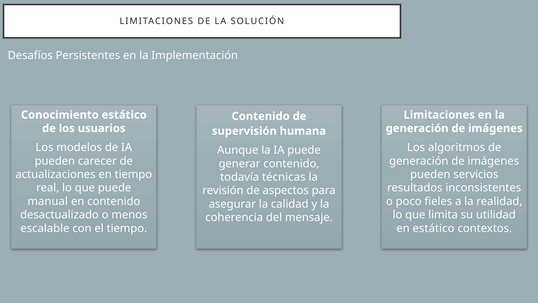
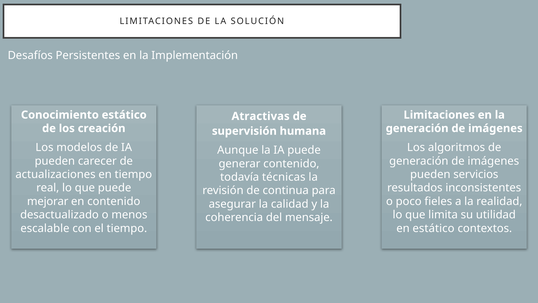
Contenido at (261, 116): Contenido -> Atractivas
usuarios: usuarios -> creación
aspectos: aspectos -> continua
manual: manual -> mejorar
